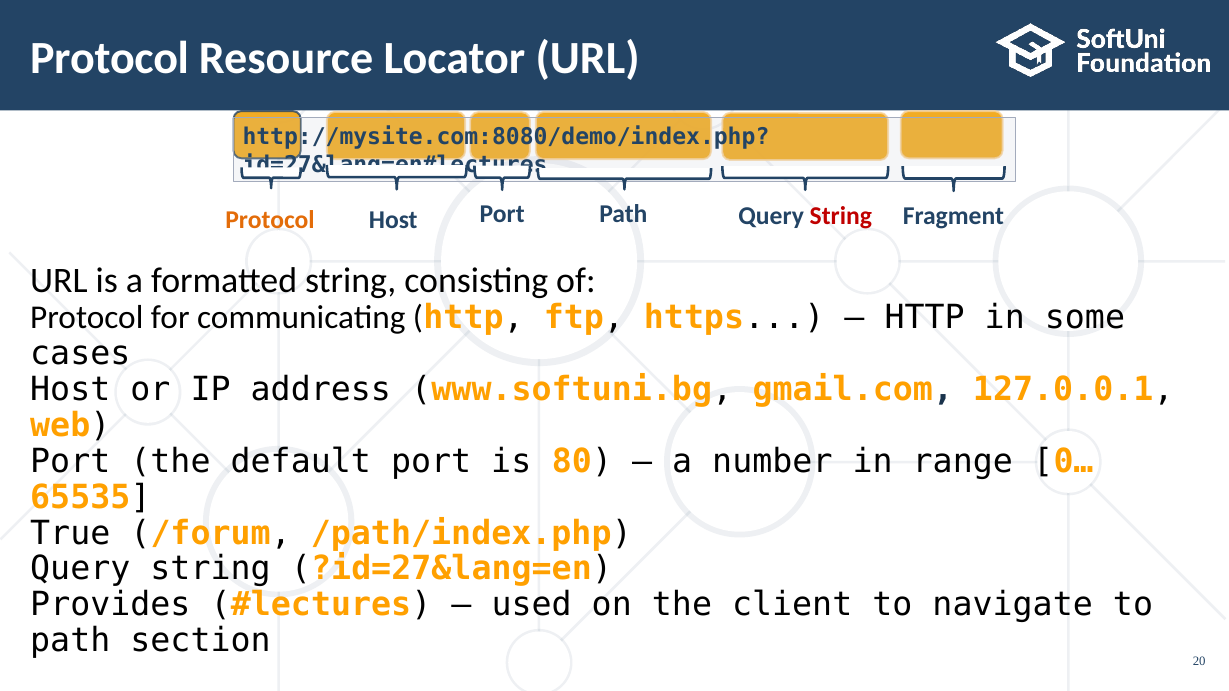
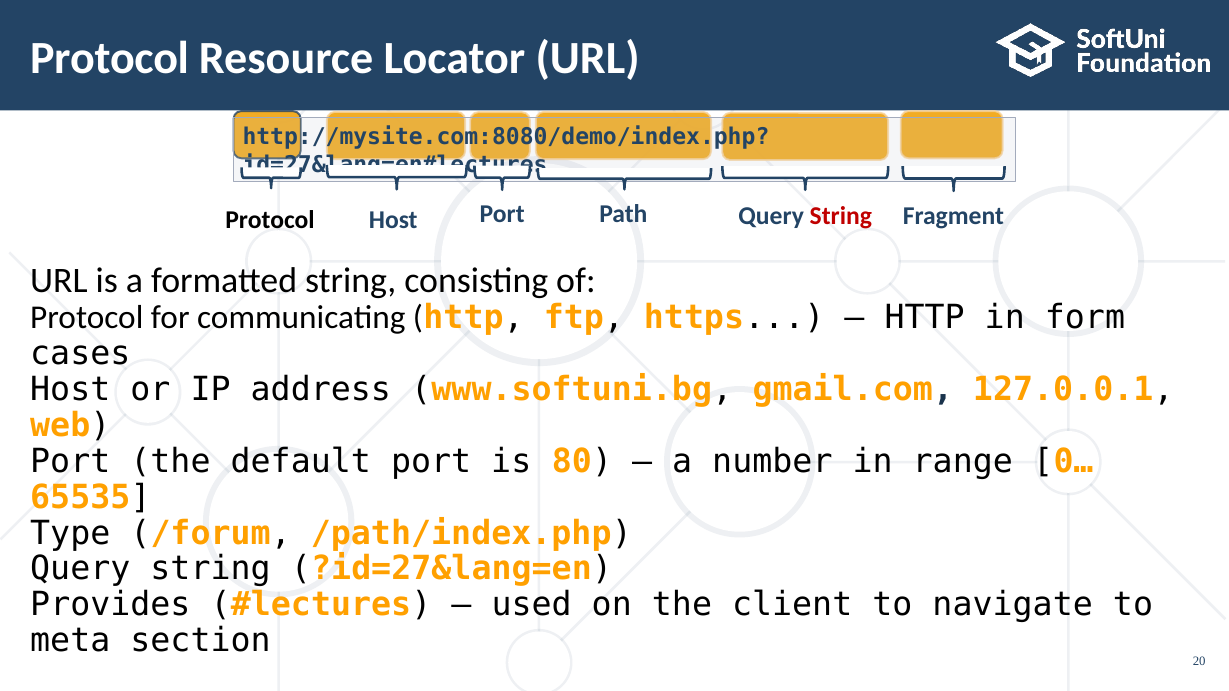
Protocol at (270, 220) colour: orange -> black
some: some -> form
True: True -> Type
path at (70, 641): path -> meta
